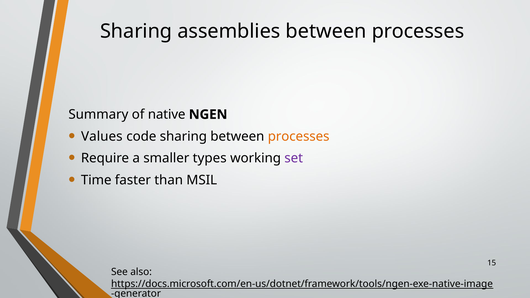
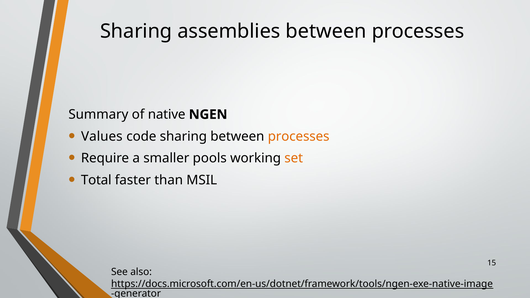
types: types -> pools
set colour: purple -> orange
Time: Time -> Total
